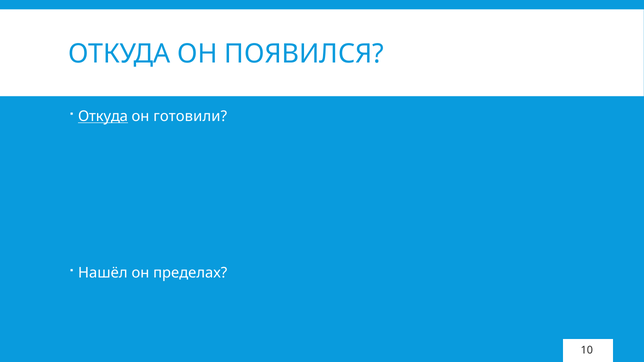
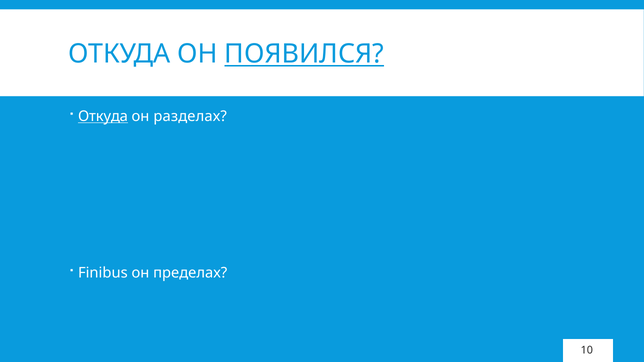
ПОЯВИЛСЯ underline: none -> present
готовили: готовили -> разделах
Нашёл: Нашёл -> Finibus
